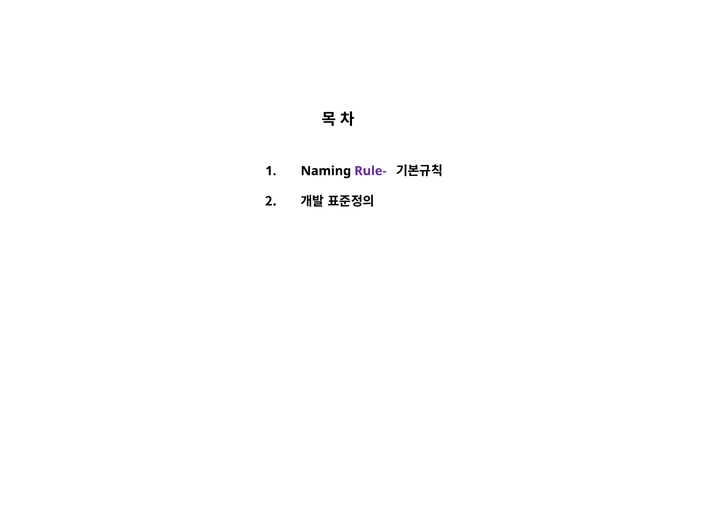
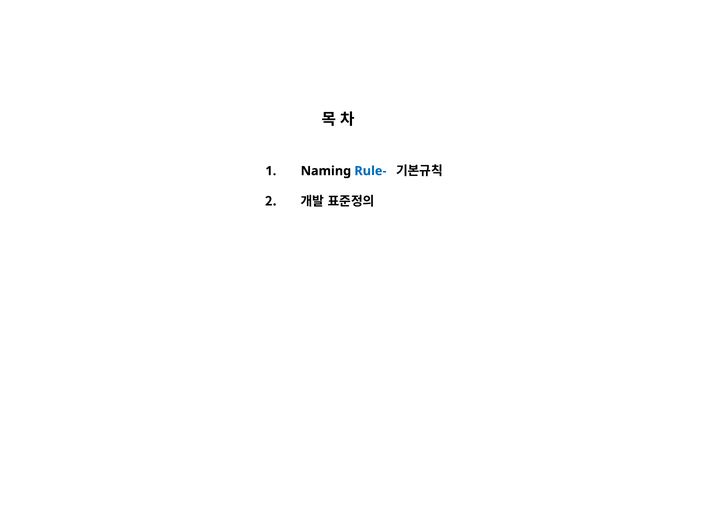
Rule- colour: purple -> blue
